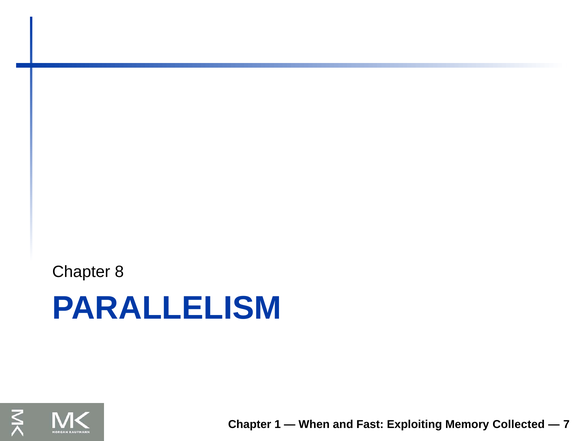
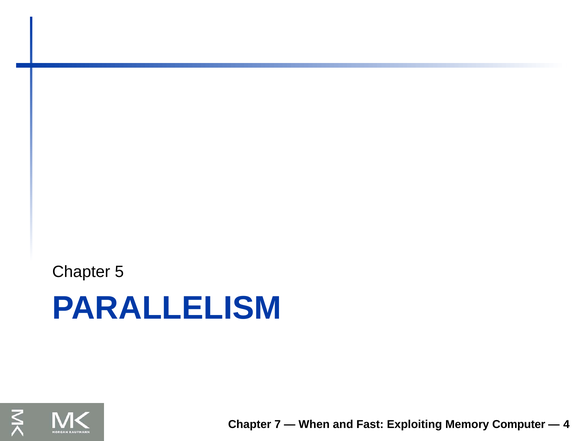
8: 8 -> 5
1: 1 -> 7
Collected: Collected -> Computer
7: 7 -> 4
